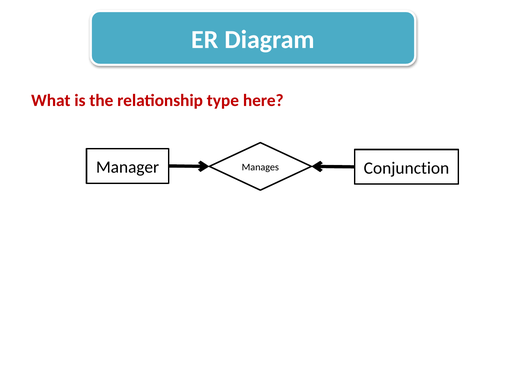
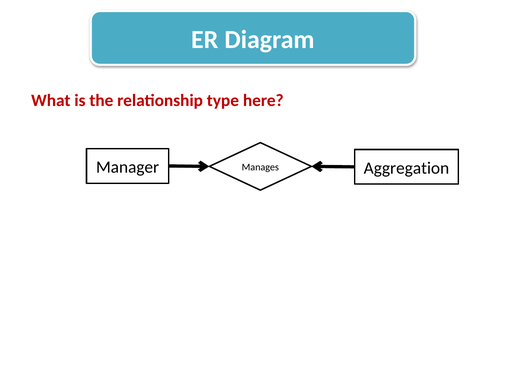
Conjunction: Conjunction -> Aggregation
